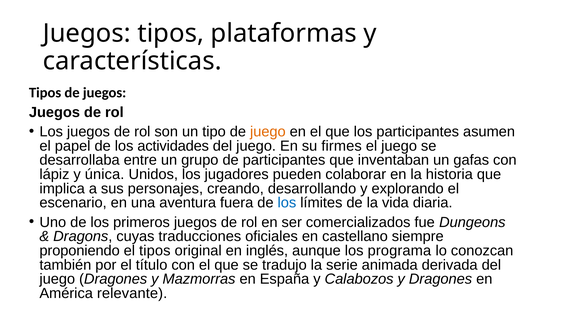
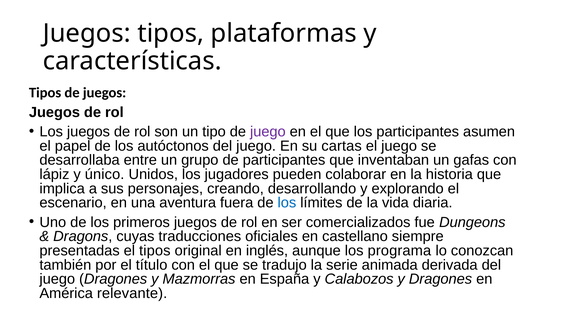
juego at (268, 132) colour: orange -> purple
actividades: actividades -> autóctonos
firmes: firmes -> cartas
única: única -> único
proponiendo: proponiendo -> presentadas
